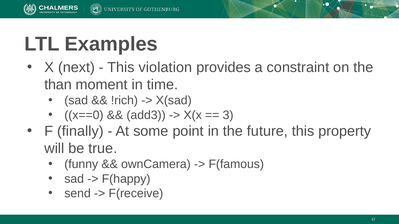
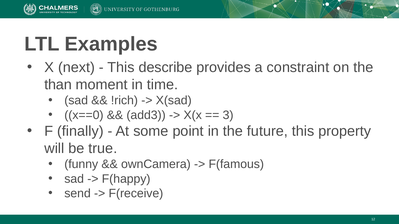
violation: violation -> describe
